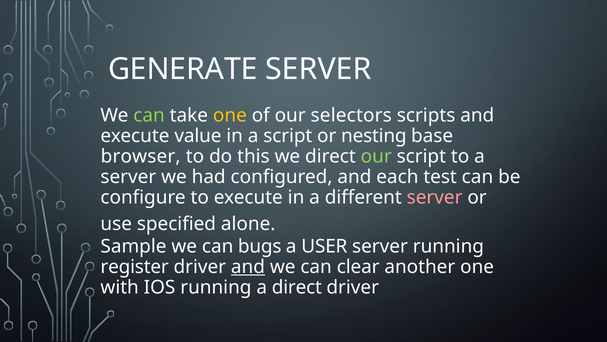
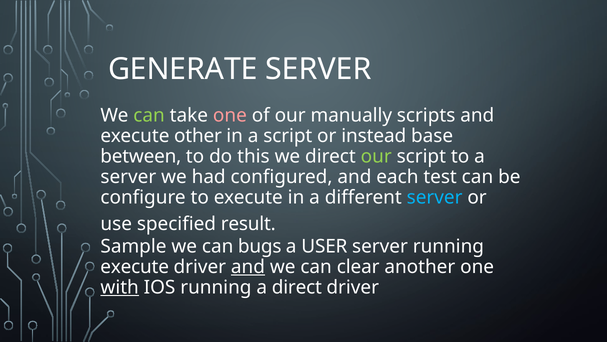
one at (230, 115) colour: yellow -> pink
selectors: selectors -> manually
value: value -> other
nesting: nesting -> instead
browser: browser -> between
server at (435, 197) colour: pink -> light blue
alone: alone -> result
register at (135, 266): register -> execute
with underline: none -> present
